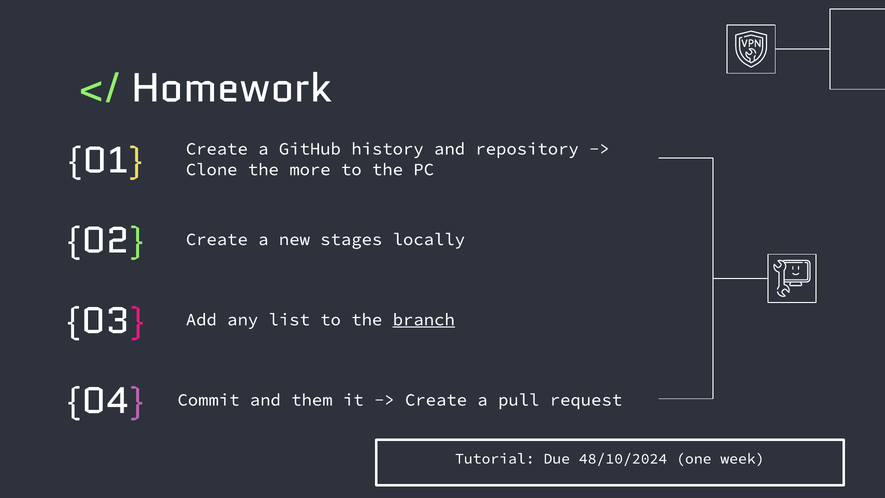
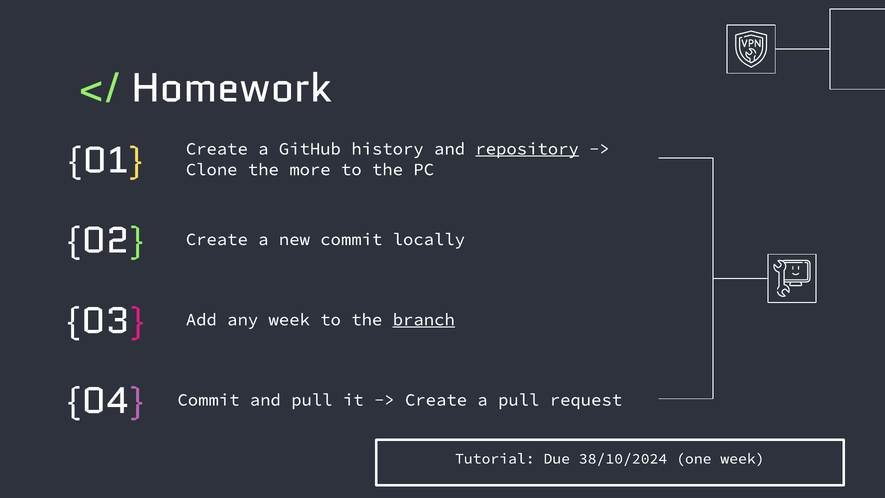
repository underline: none -> present
new stages: stages -> commit
any list: list -> week
and them: them -> pull
48/10/2024: 48/10/2024 -> 38/10/2024
